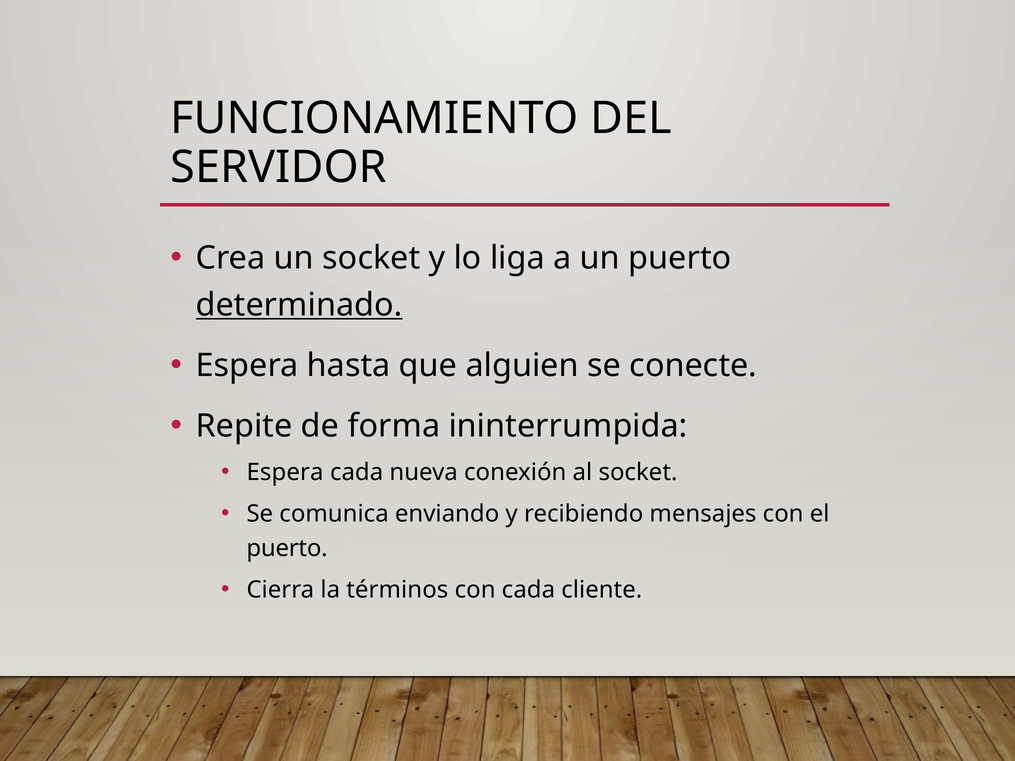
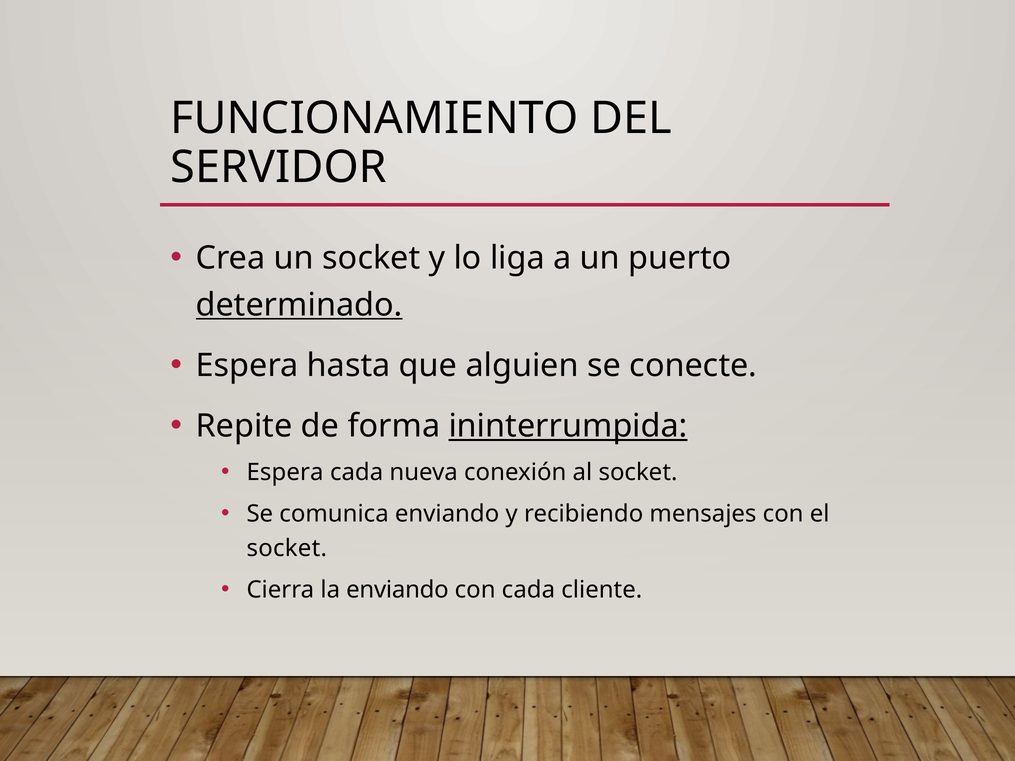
ininterrumpida underline: none -> present
puerto at (287, 548): puerto -> socket
la términos: términos -> enviando
